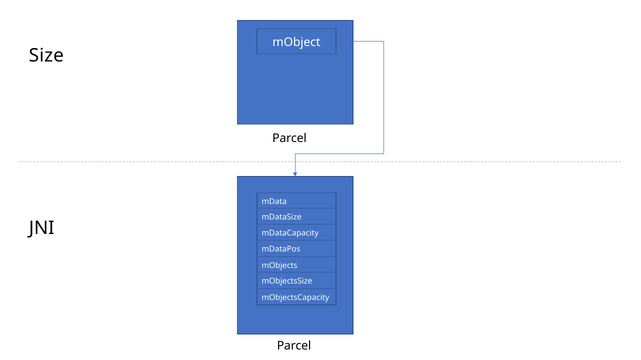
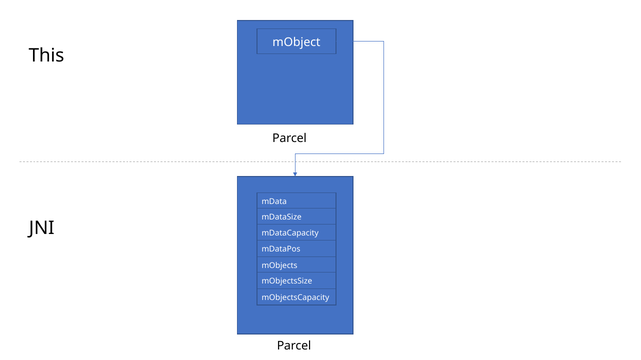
Size: Size -> This
